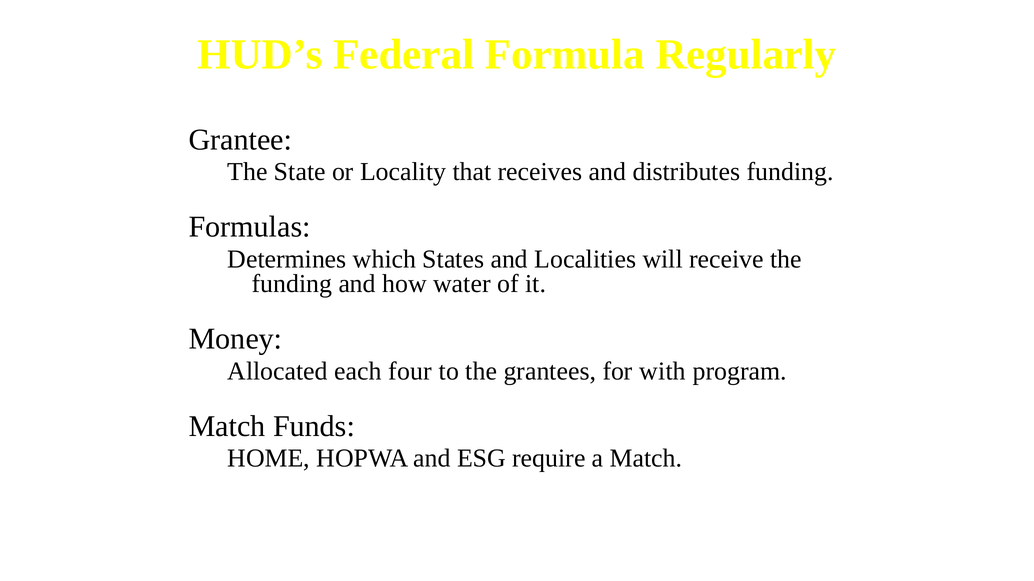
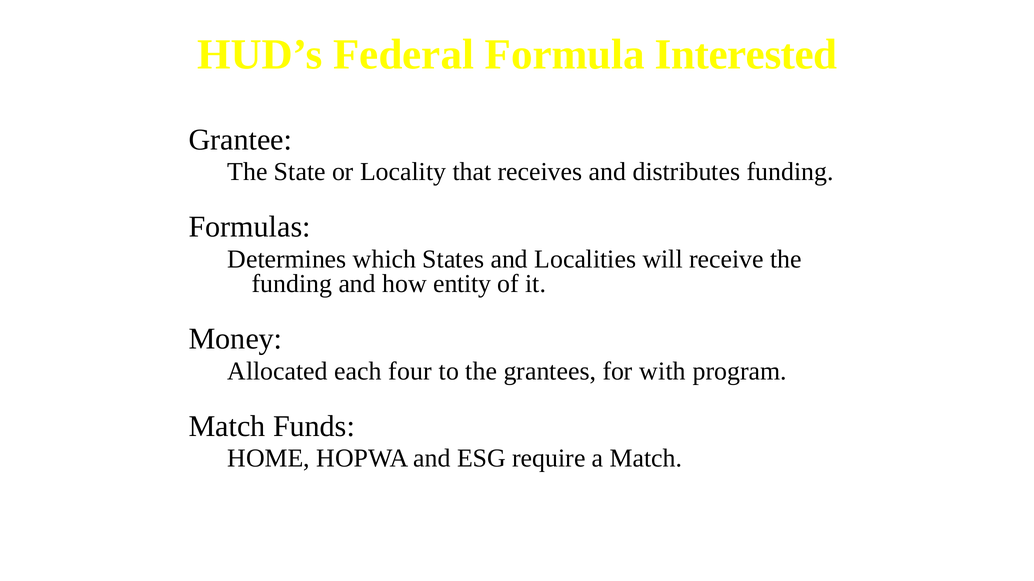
Regularly: Regularly -> Interested
water: water -> entity
